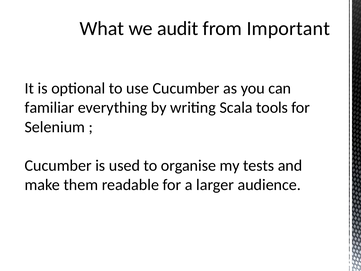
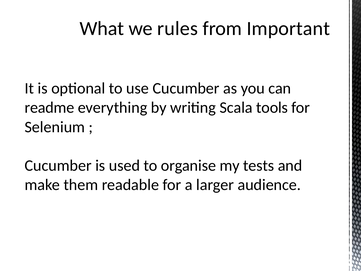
audit: audit -> rules
familiar: familiar -> readme
